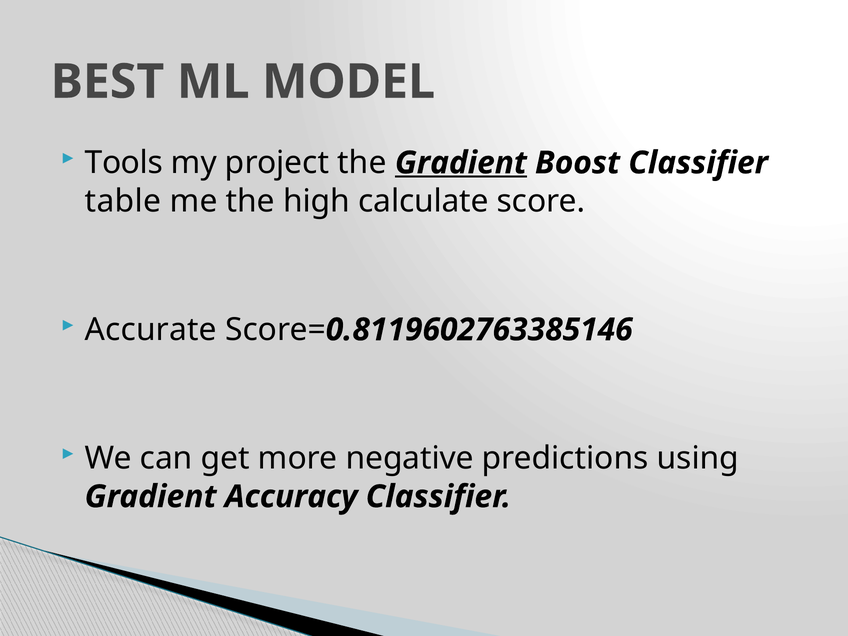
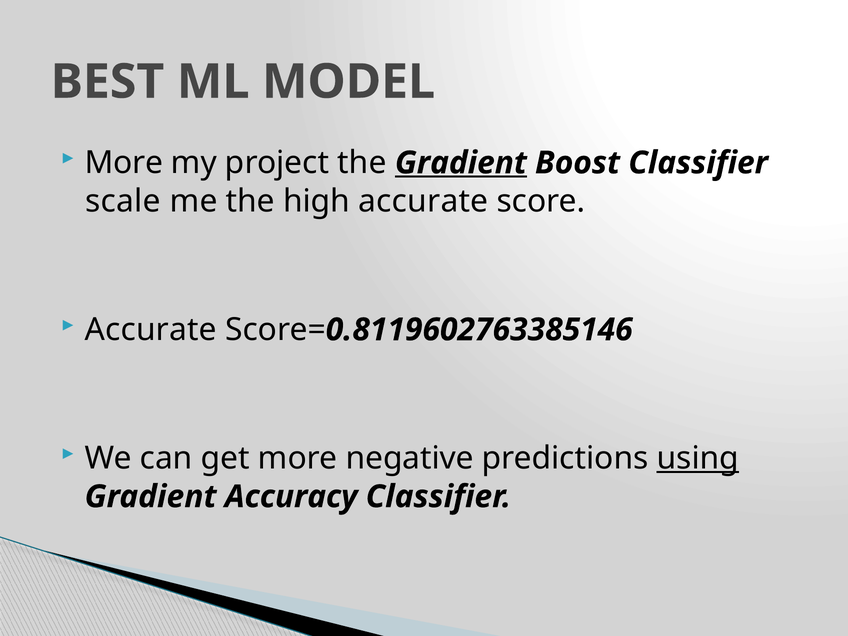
Tools at (124, 163): Tools -> More
table: table -> scale
high calculate: calculate -> accurate
using underline: none -> present
